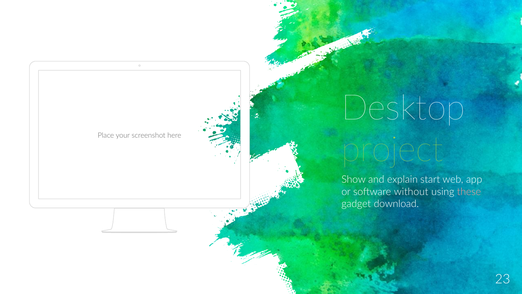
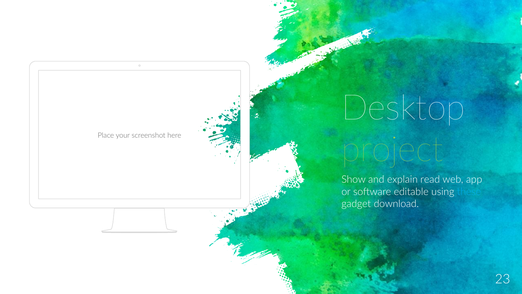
start: start -> read
without: without -> editable
these colour: pink -> light blue
